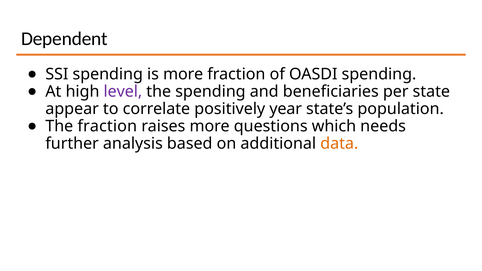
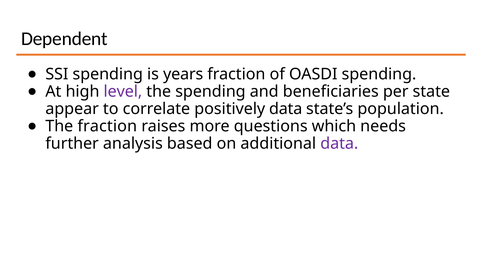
is more: more -> years
positively year: year -> data
data at (339, 144) colour: orange -> purple
